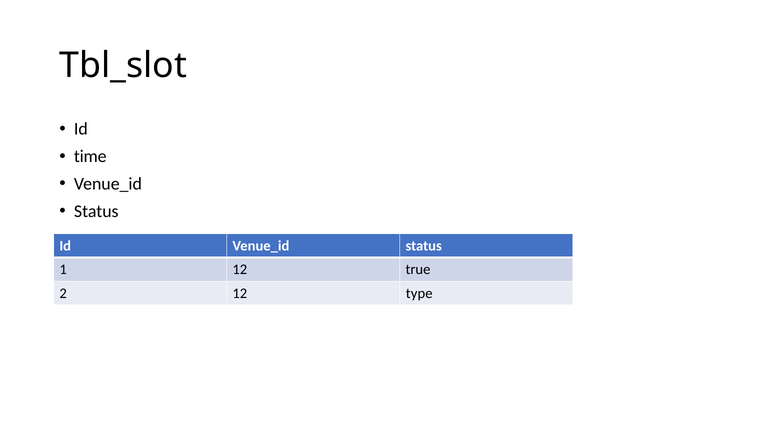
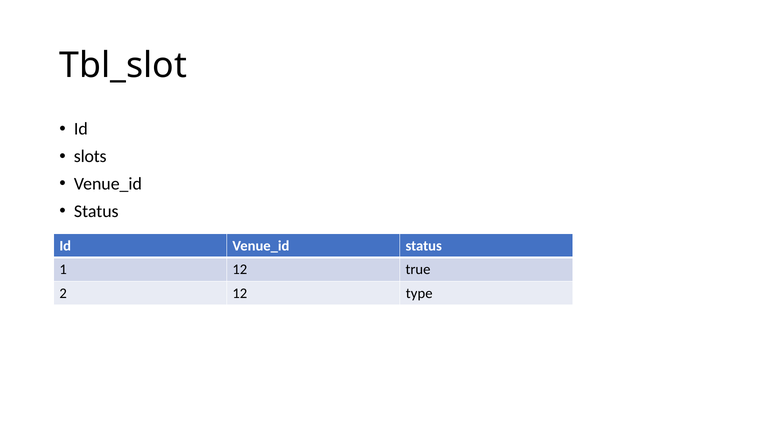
time: time -> slots
